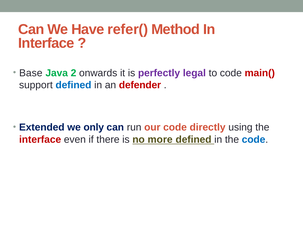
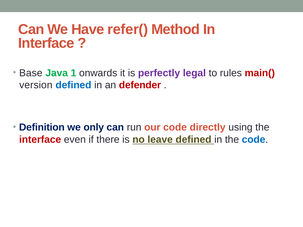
2: 2 -> 1
to code: code -> rules
support: support -> version
Extended: Extended -> Definition
more: more -> leave
